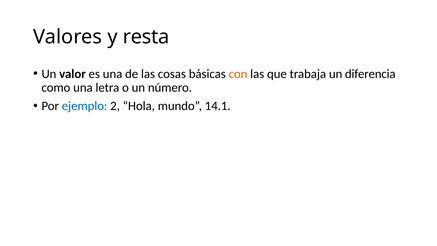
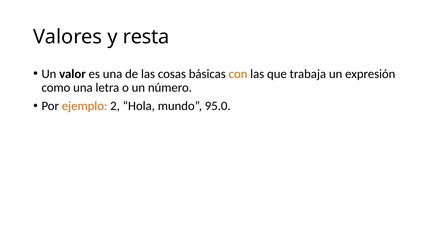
diferencia: diferencia -> expresión
ejemplo colour: blue -> orange
14.1: 14.1 -> 95.0
